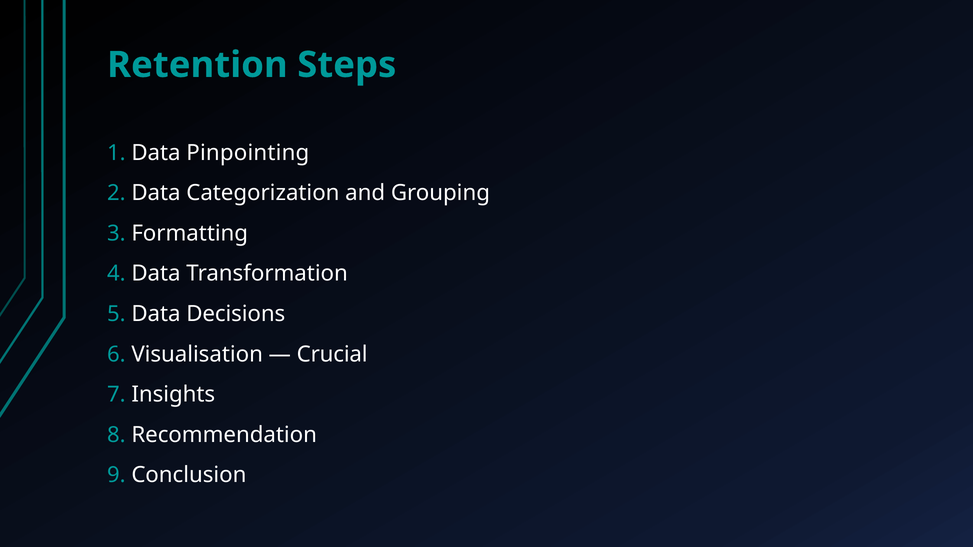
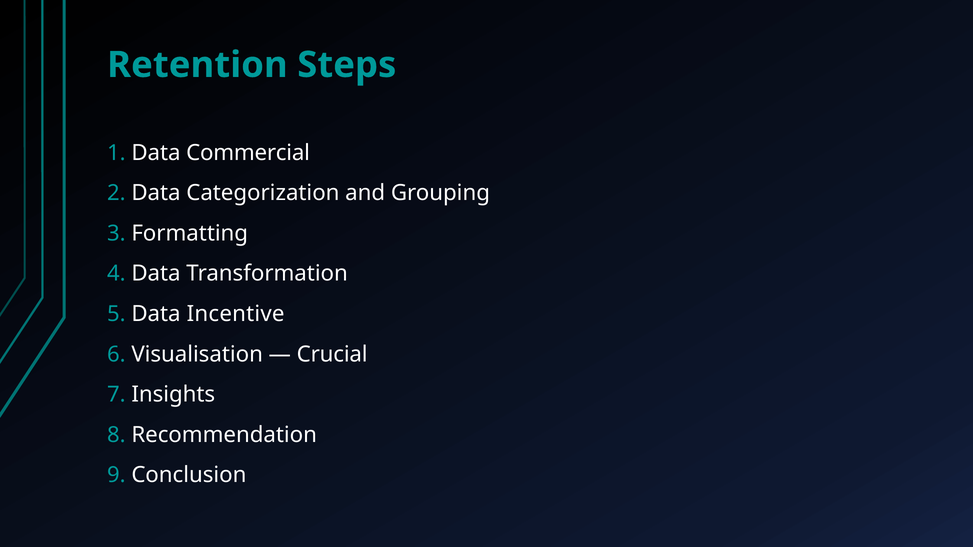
Pinpointing: Pinpointing -> Commercial
Decisions: Decisions -> Incentive
